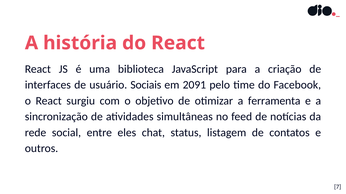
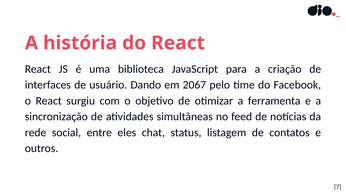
Sociais: Sociais -> Dando
2091: 2091 -> 2067
